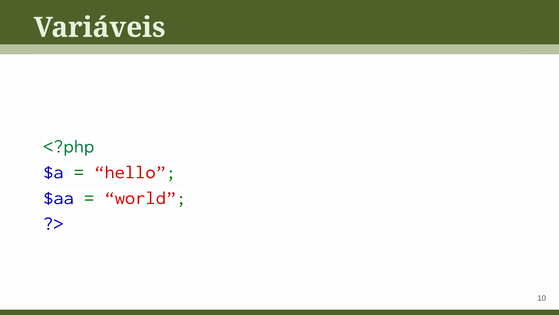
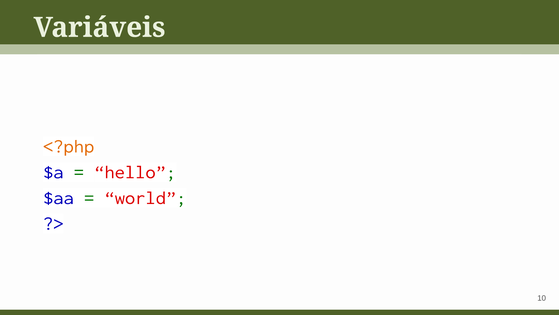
<?php colour: green -> orange
